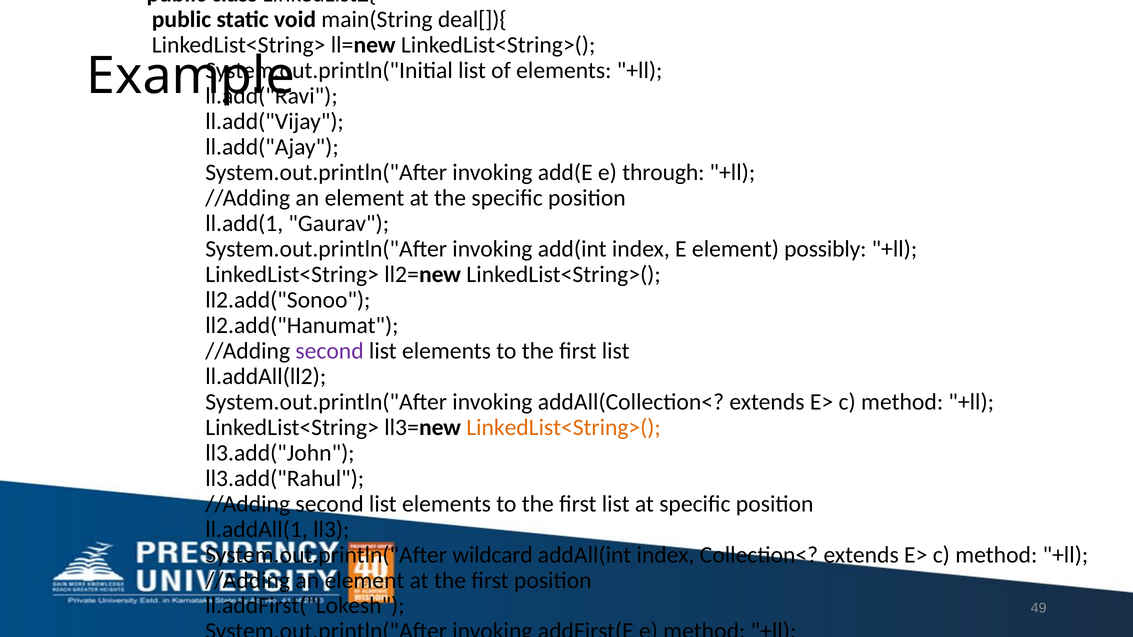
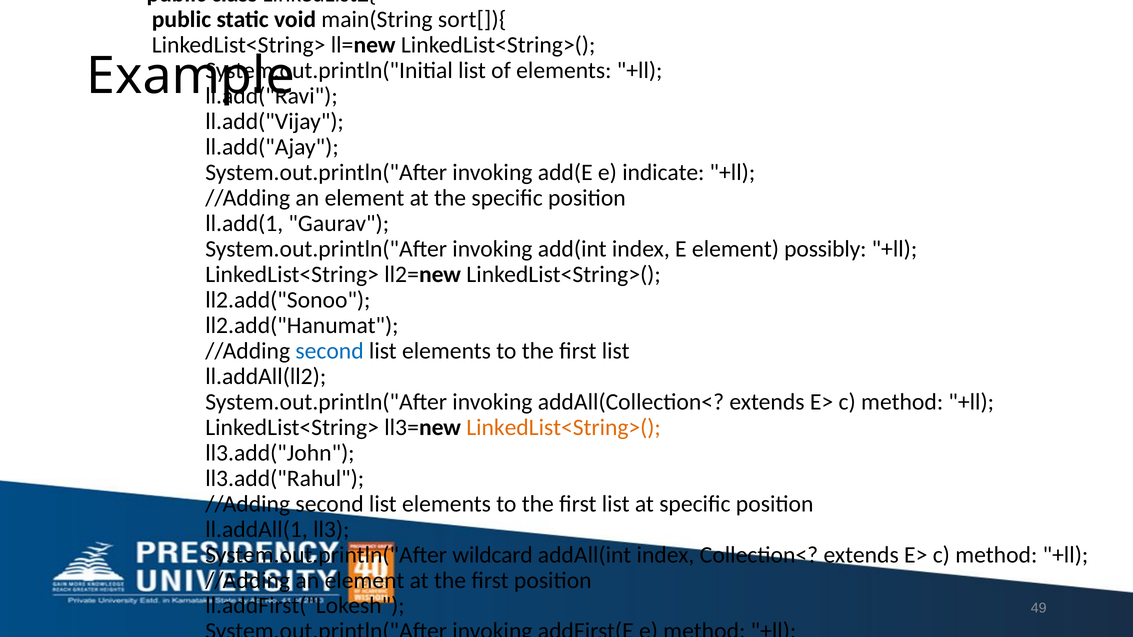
deal[]){: deal[]){ -> sort[]){
through: through -> indicate
second at (330, 351) colour: purple -> blue
